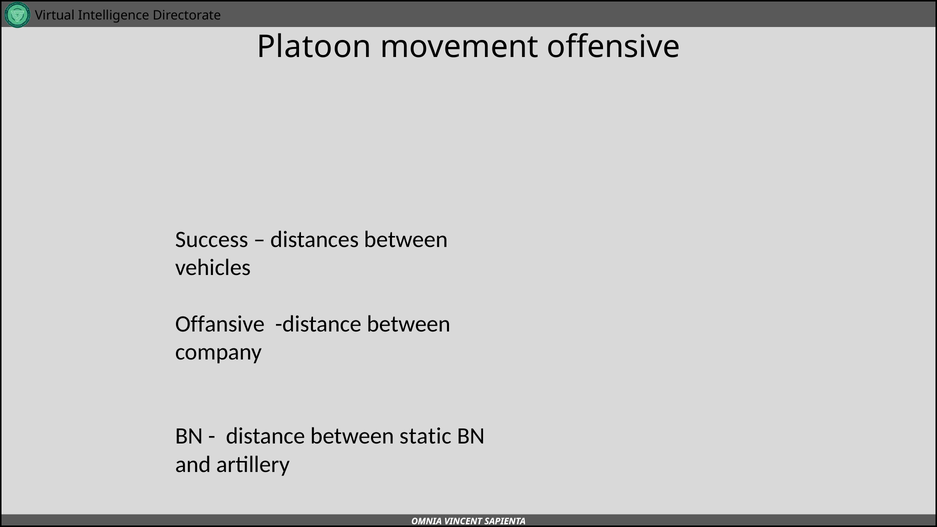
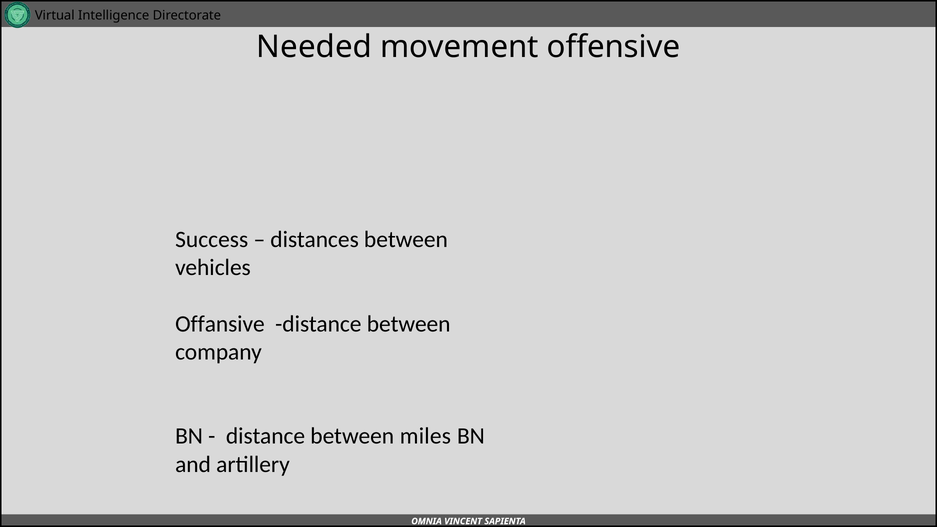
Platoon: Platoon -> Needed
static: static -> miles
